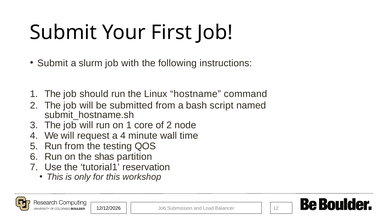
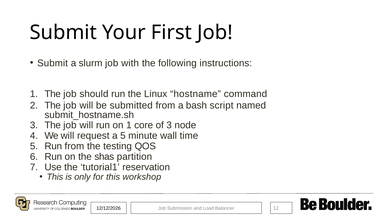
of 2: 2 -> 3
a 4: 4 -> 5
